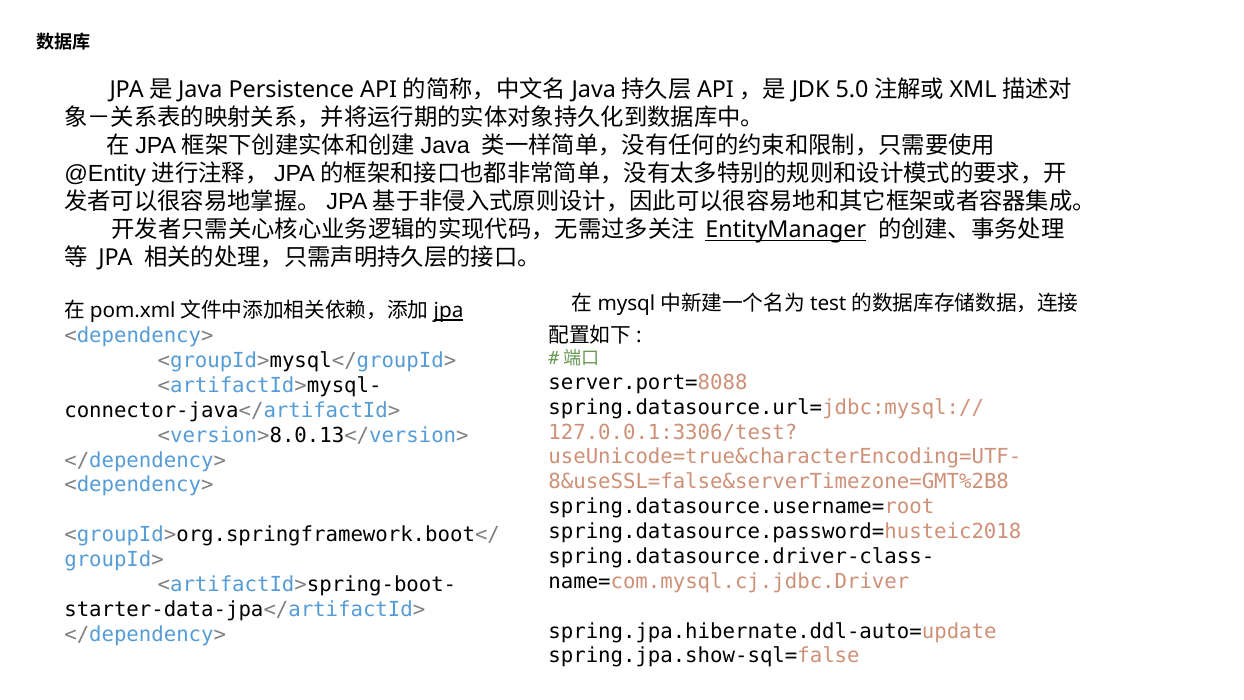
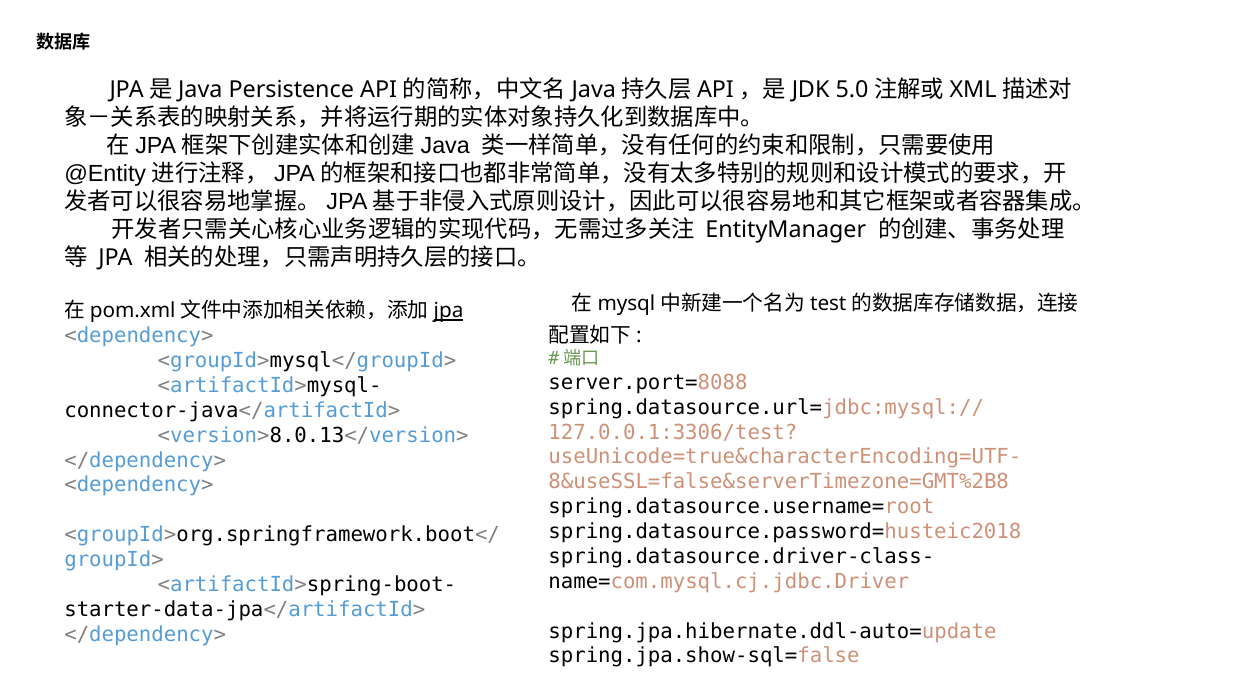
EntityManager underline: present -> none
